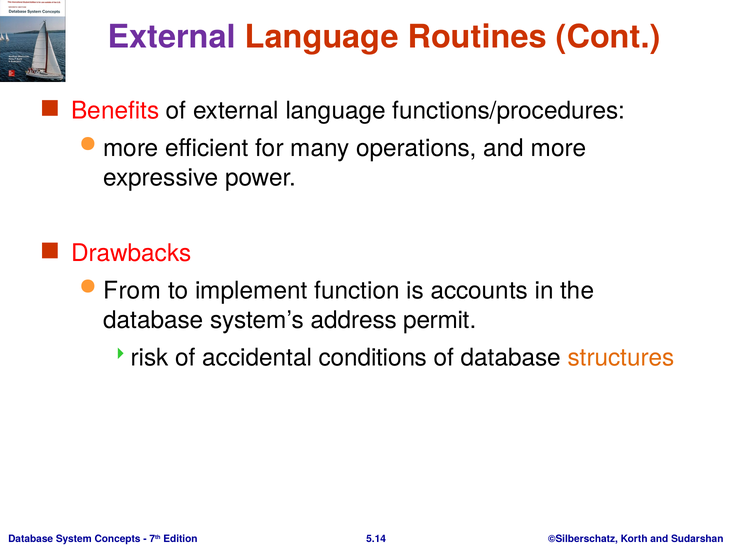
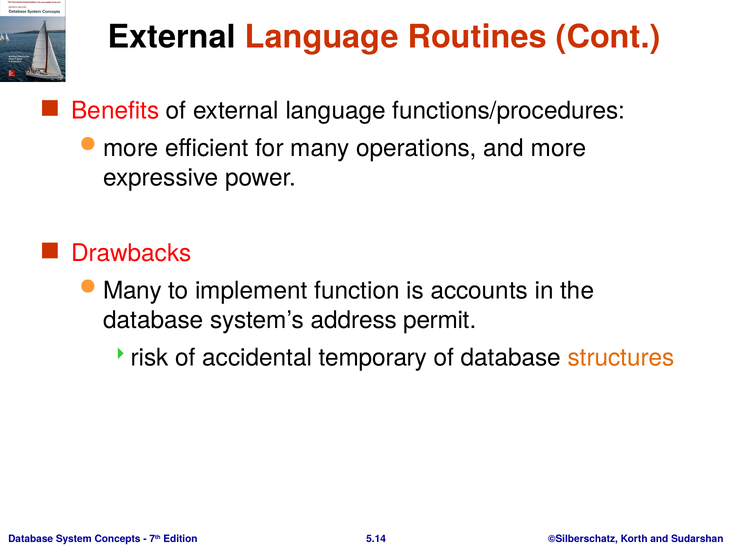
External at (172, 37) colour: purple -> black
From at (132, 291): From -> Many
conditions: conditions -> temporary
